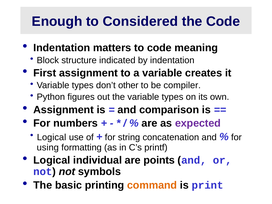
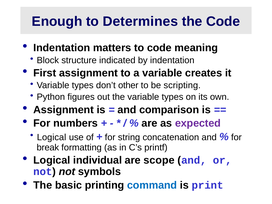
Considered: Considered -> Determines
compiler: compiler -> scripting
using: using -> break
points: points -> scope
command colour: orange -> blue
